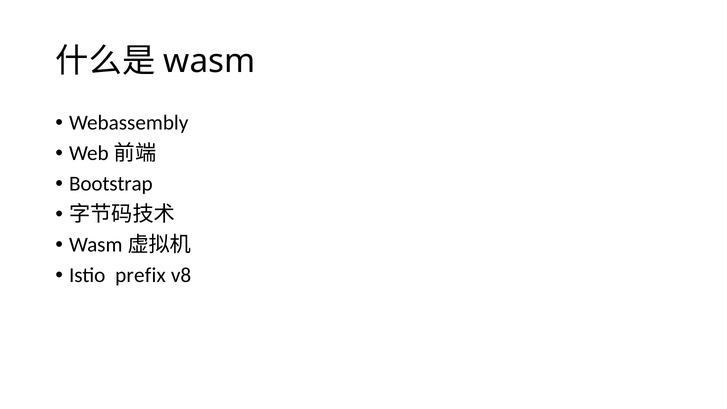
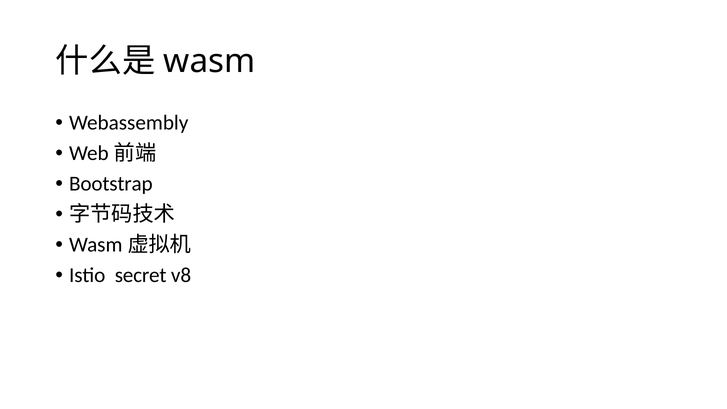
prefix: prefix -> secret
